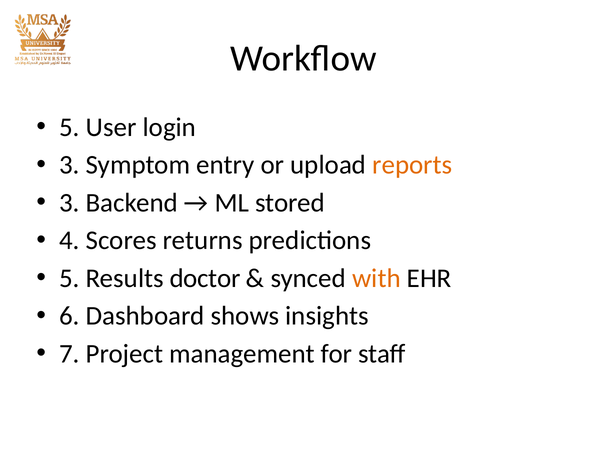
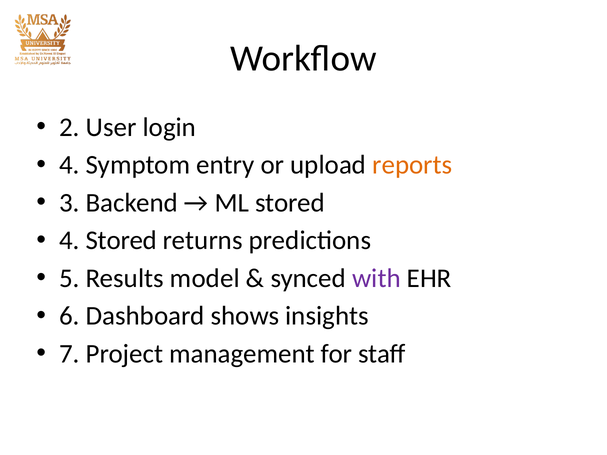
5 at (69, 127): 5 -> 2
3 at (69, 165): 3 -> 4
4 Scores: Scores -> Stored
doctor: doctor -> model
with colour: orange -> purple
